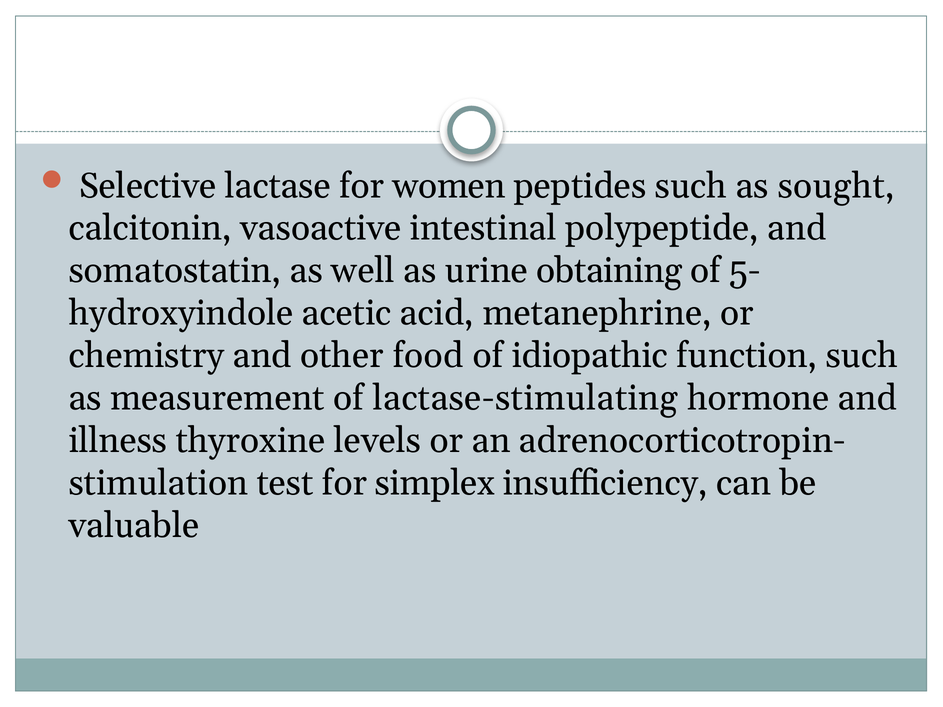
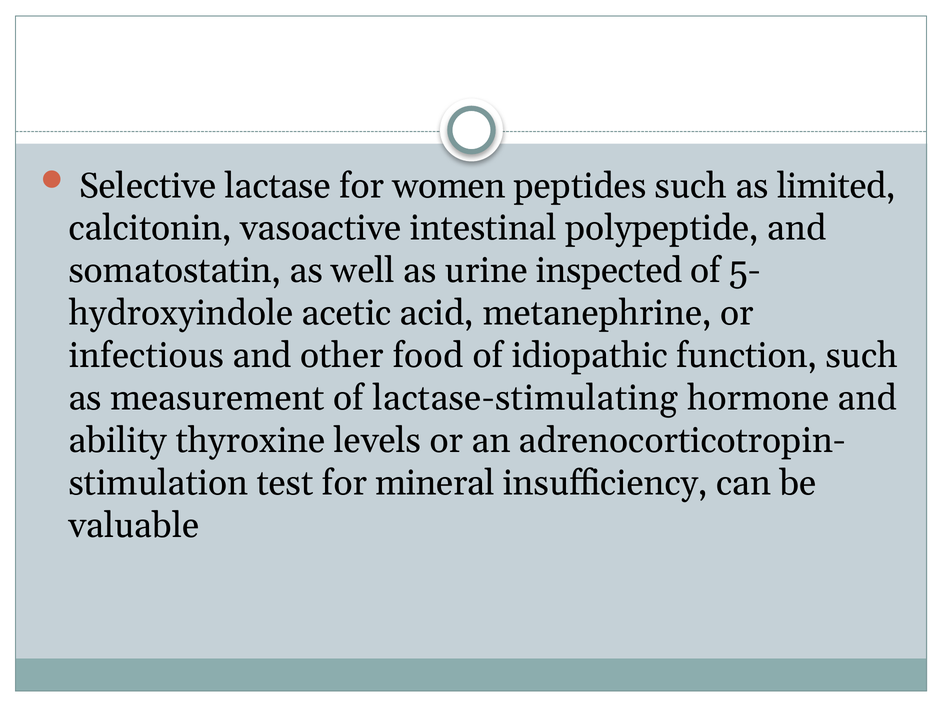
sought: sought -> limited
obtaining: obtaining -> inspected
chemistry: chemistry -> infectious
illness: illness -> ability
simplex: simplex -> mineral
